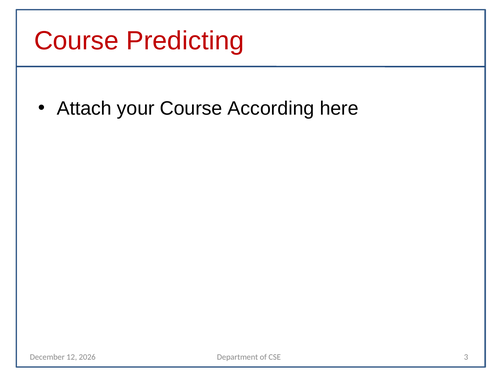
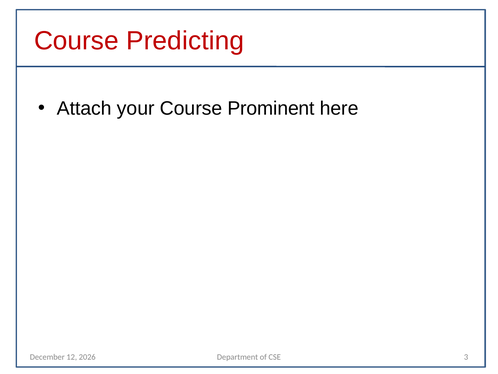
According: According -> Prominent
